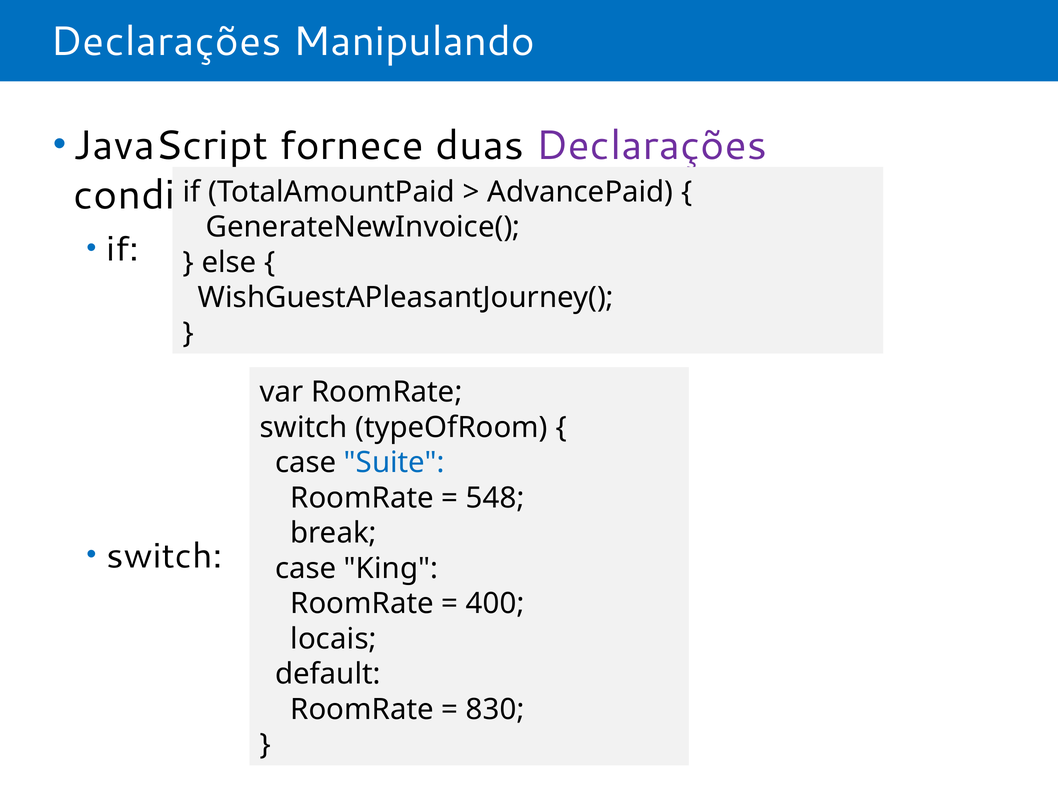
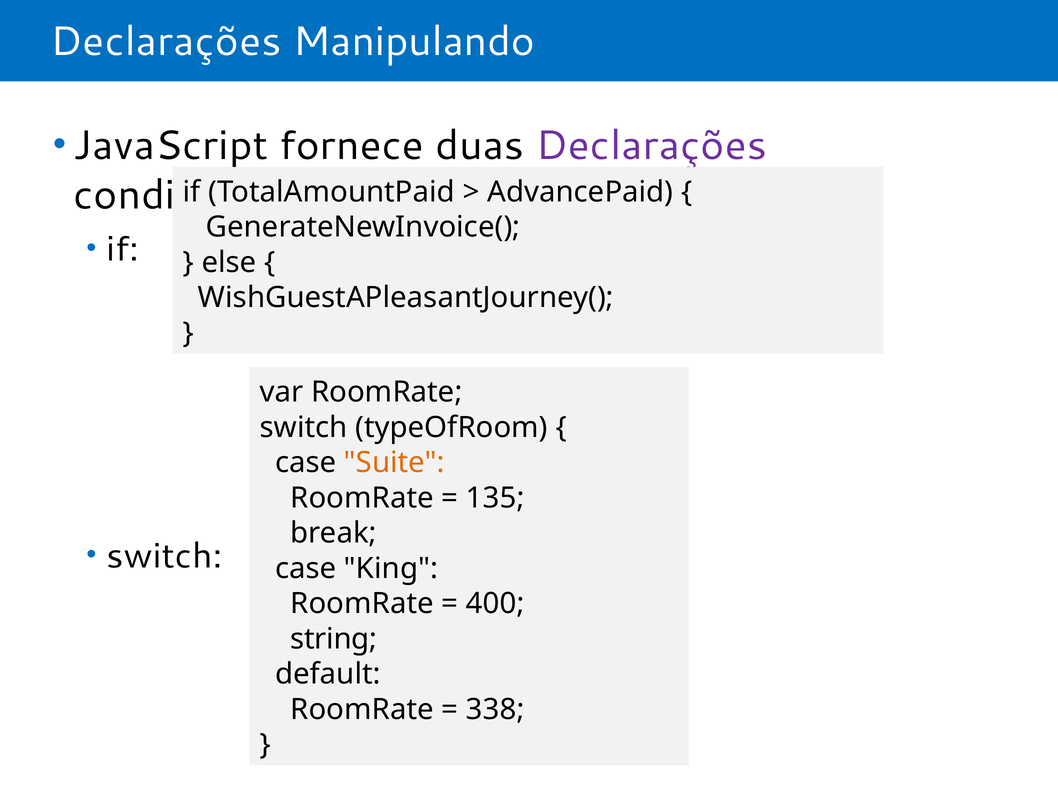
Suite colour: blue -> orange
548: 548 -> 135
locais: locais -> string
830: 830 -> 338
